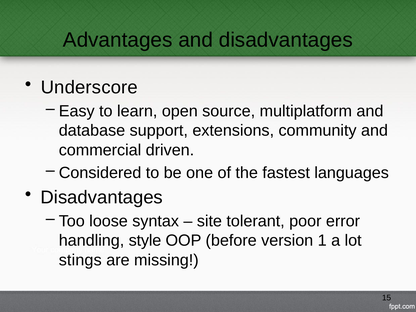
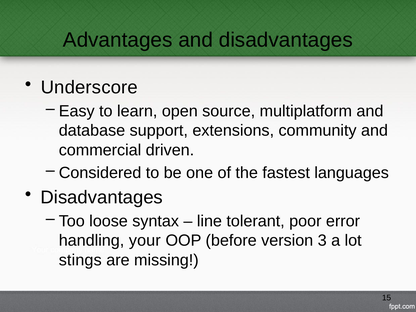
site: site -> line
style: style -> your
1: 1 -> 3
